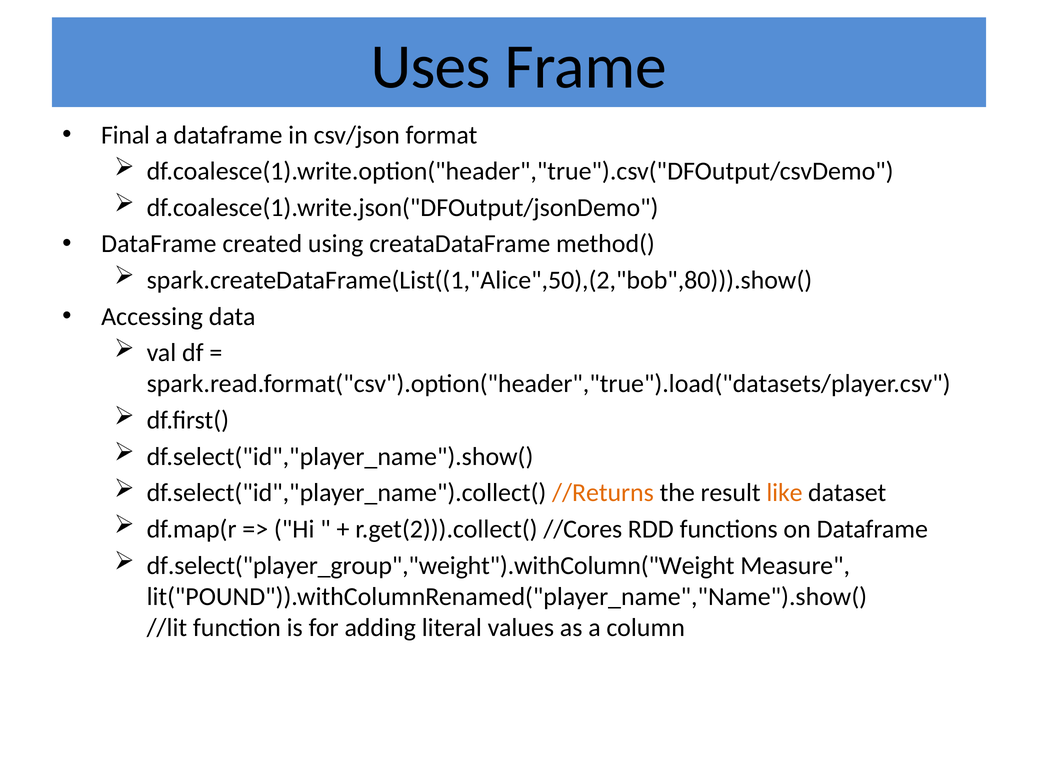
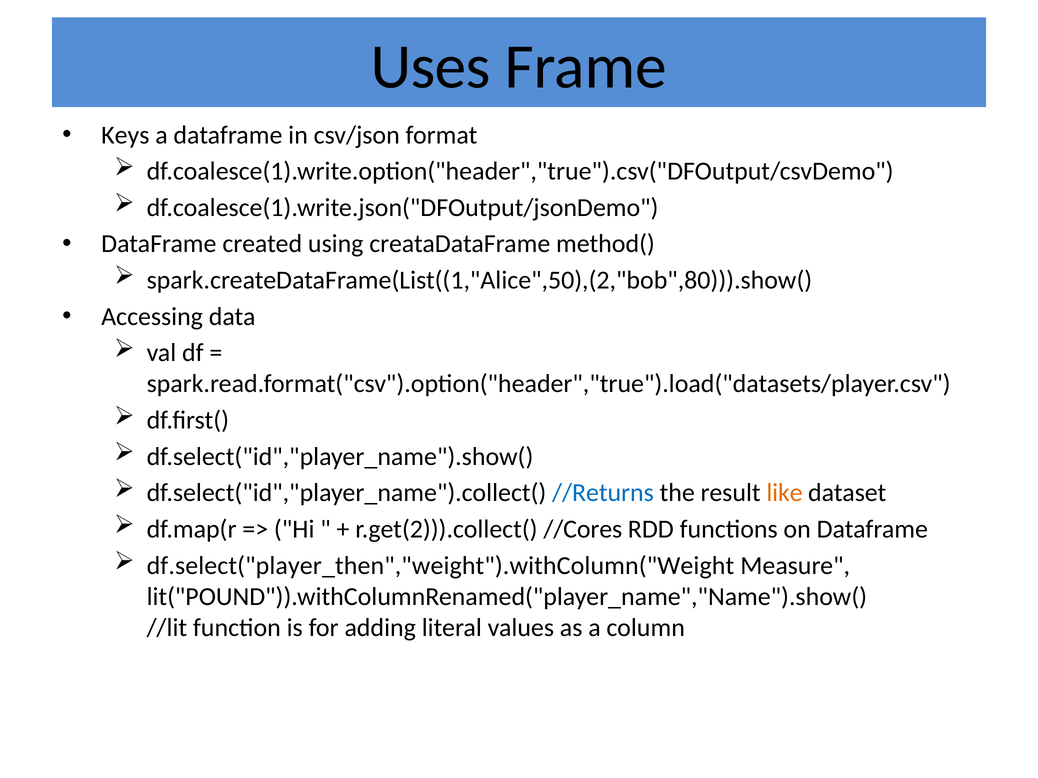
Final: Final -> Keys
//Returns colour: orange -> blue
df.select("player_group","weight").withColumn("Weight: df.select("player_group","weight").withColumn("Weight -> df.select("player_then","weight").withColumn("Weight
